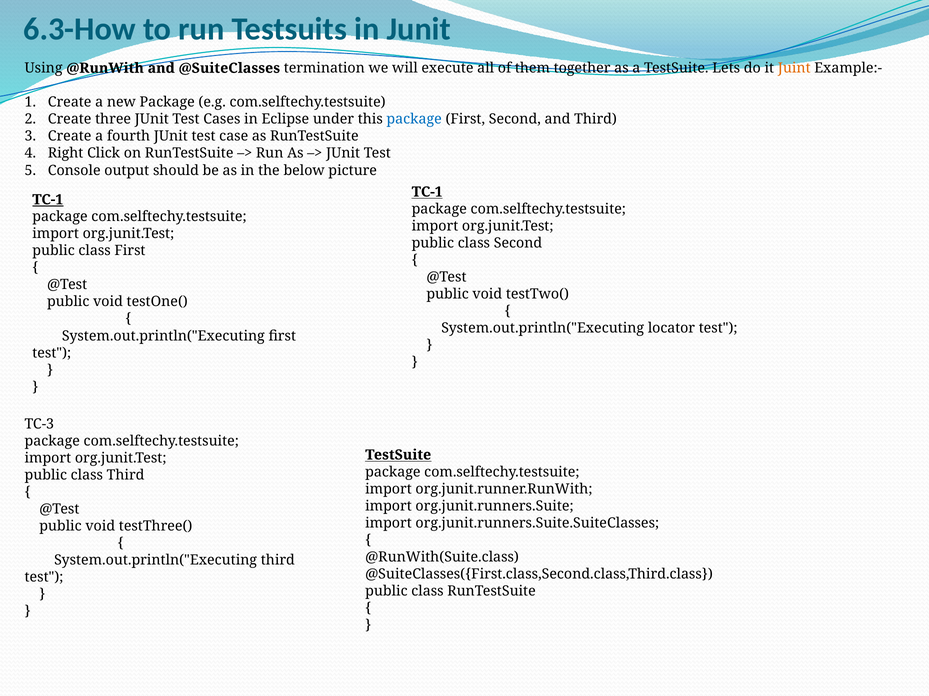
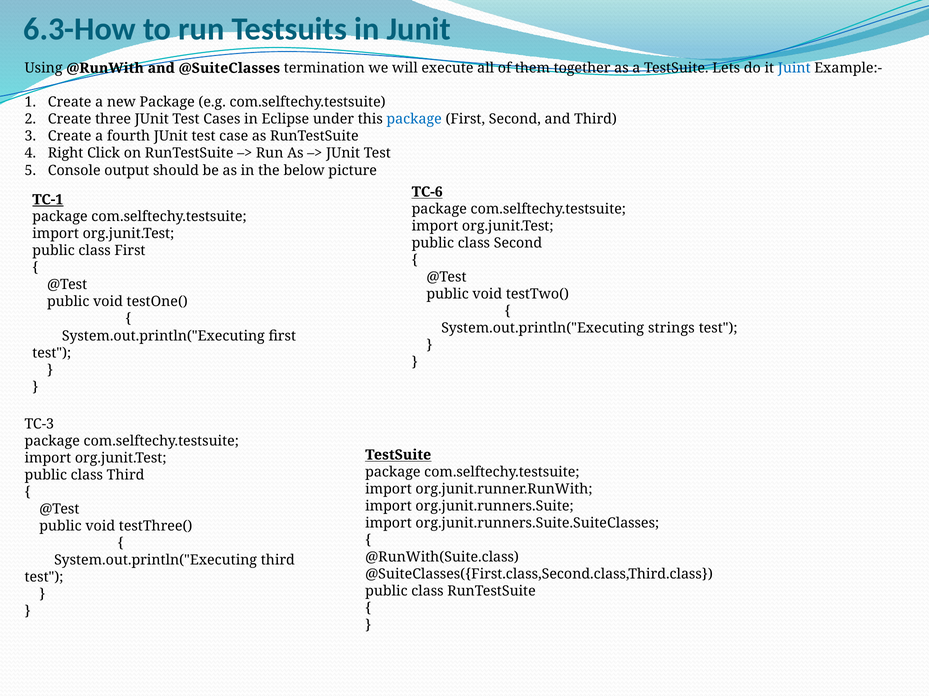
Juint colour: orange -> blue
TC-1 at (427, 192): TC-1 -> TC-6
locator: locator -> strings
